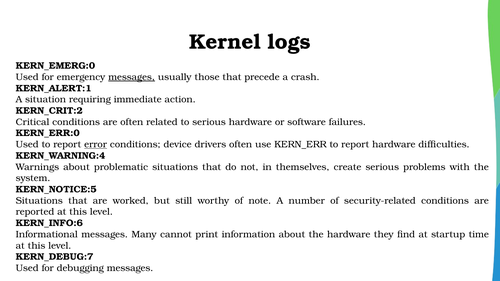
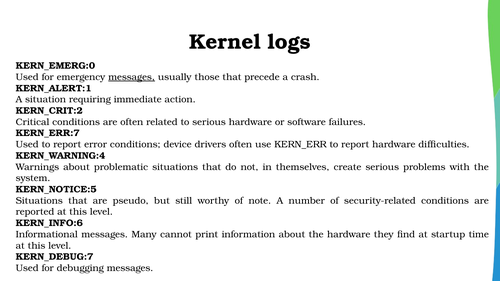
KERN_ERR:0: KERN_ERR:0 -> KERN_ERR:7
error underline: present -> none
worked: worked -> pseudo
